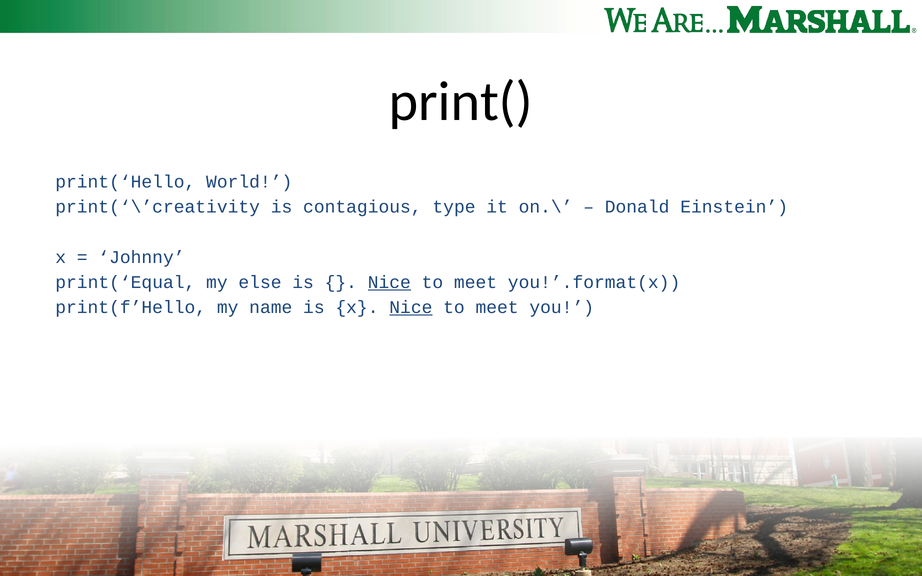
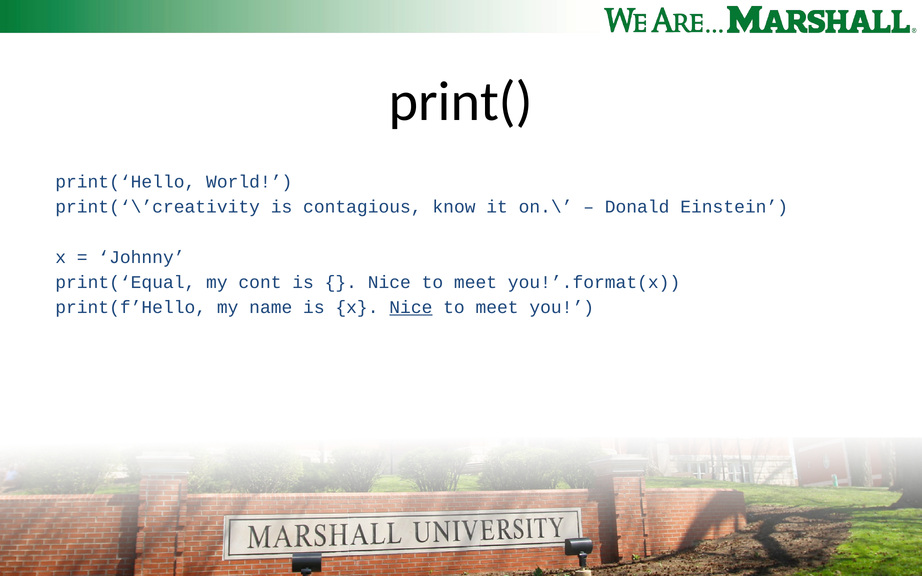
type: type -> know
else: else -> cont
Nice at (389, 282) underline: present -> none
